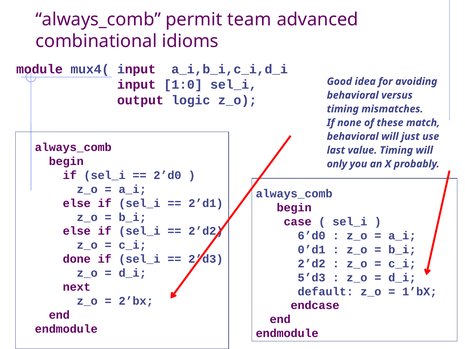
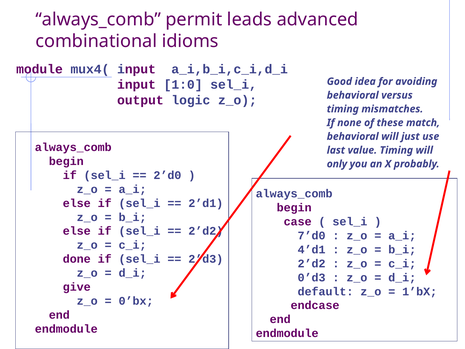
team: team -> leads
6’d0: 6’d0 -> 7’d0
0’d1: 0’d1 -> 4’d1
5’d3: 5’d3 -> 0’d3
next: next -> give
2’bx: 2’bx -> 0’bx
